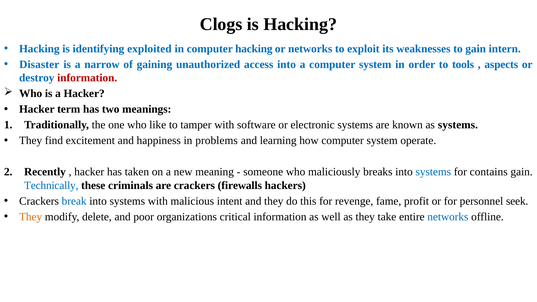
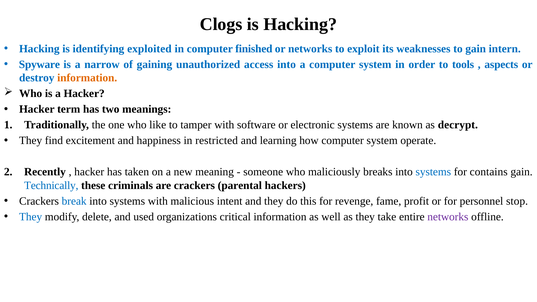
computer hacking: hacking -> finished
Disaster: Disaster -> Spyware
information at (87, 78) colour: red -> orange
as systems: systems -> decrypt
problems: problems -> restricted
firewalls: firewalls -> parental
seek: seek -> stop
They at (31, 217) colour: orange -> blue
poor: poor -> used
networks at (448, 217) colour: blue -> purple
